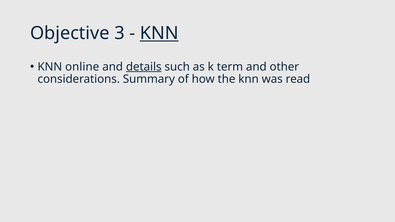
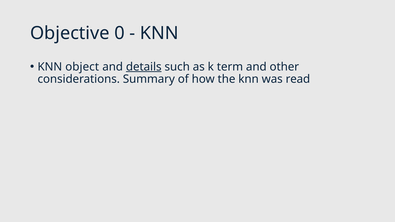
3: 3 -> 0
KNN at (159, 33) underline: present -> none
online: online -> object
